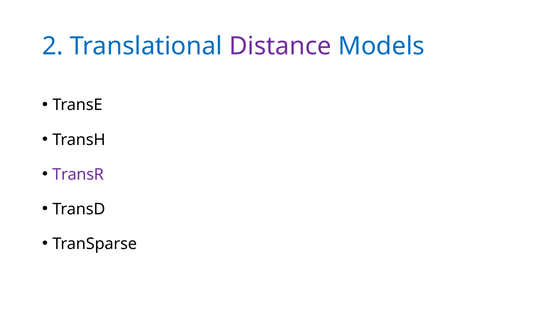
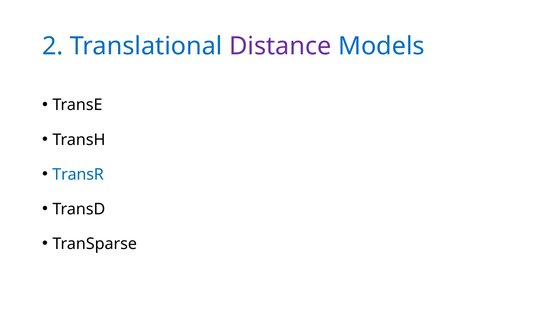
TransR colour: purple -> blue
